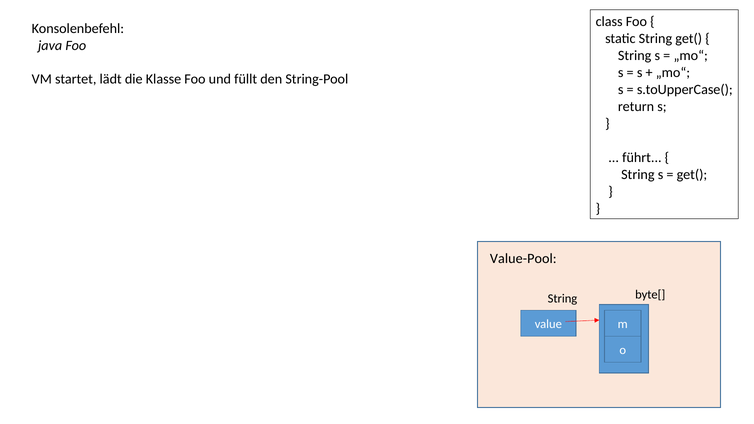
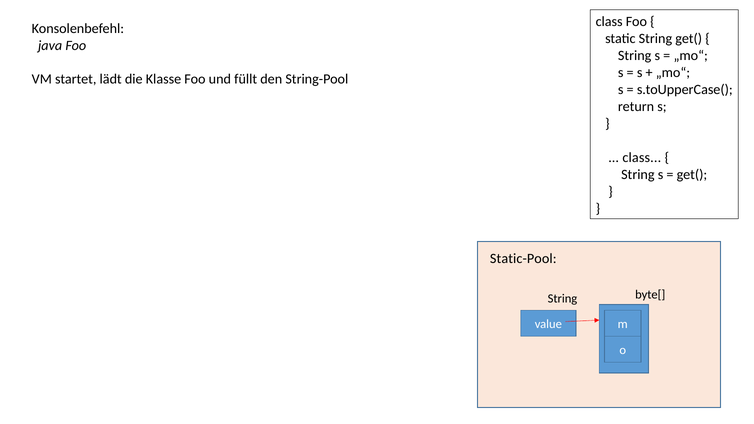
führt at (642, 158): führt -> class
Value-Pool: Value-Pool -> Static-Pool
